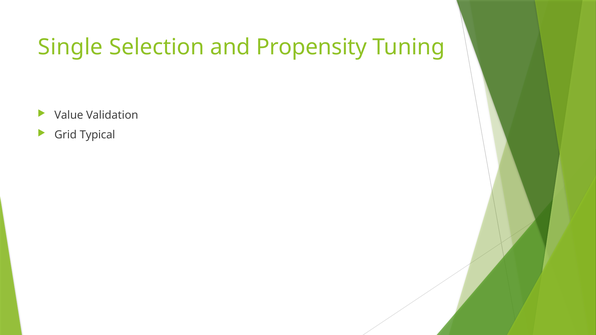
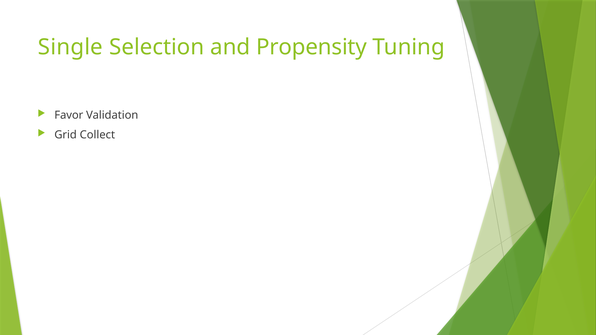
Value: Value -> Favor
Typical: Typical -> Collect
